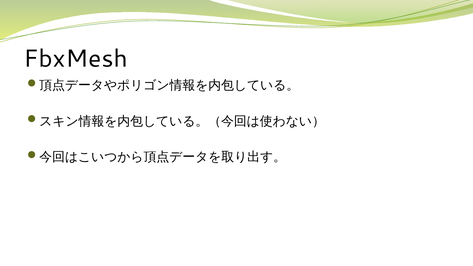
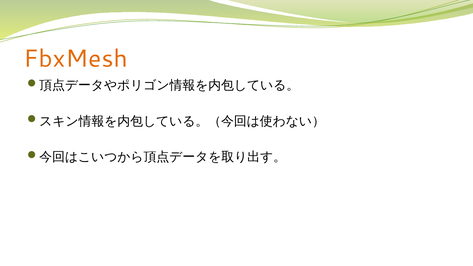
FbxMesh colour: black -> orange
